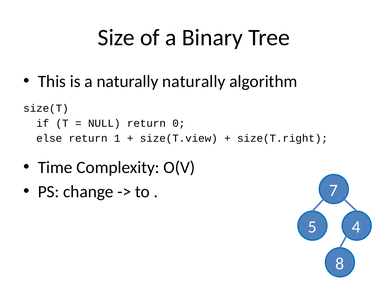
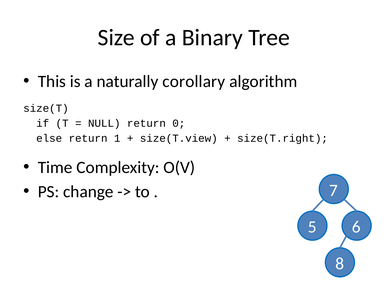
naturally naturally: naturally -> corollary
4: 4 -> 6
